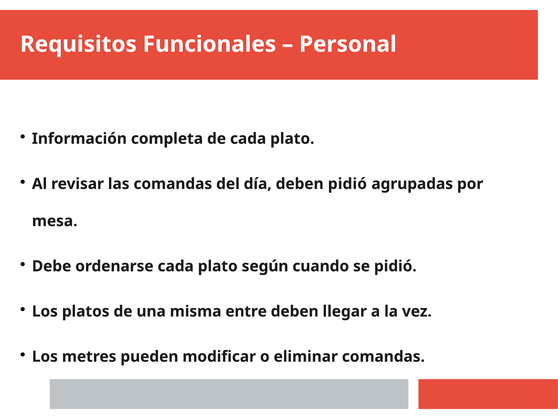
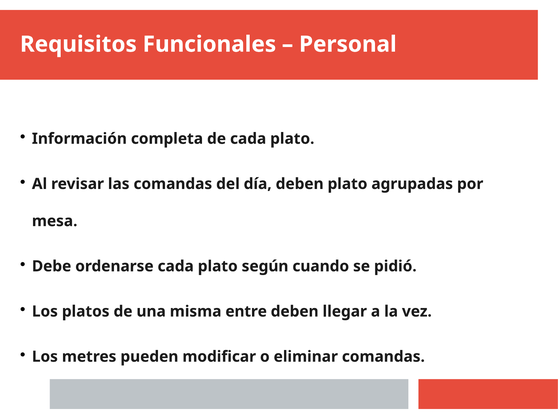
deben pidió: pidió -> plato
